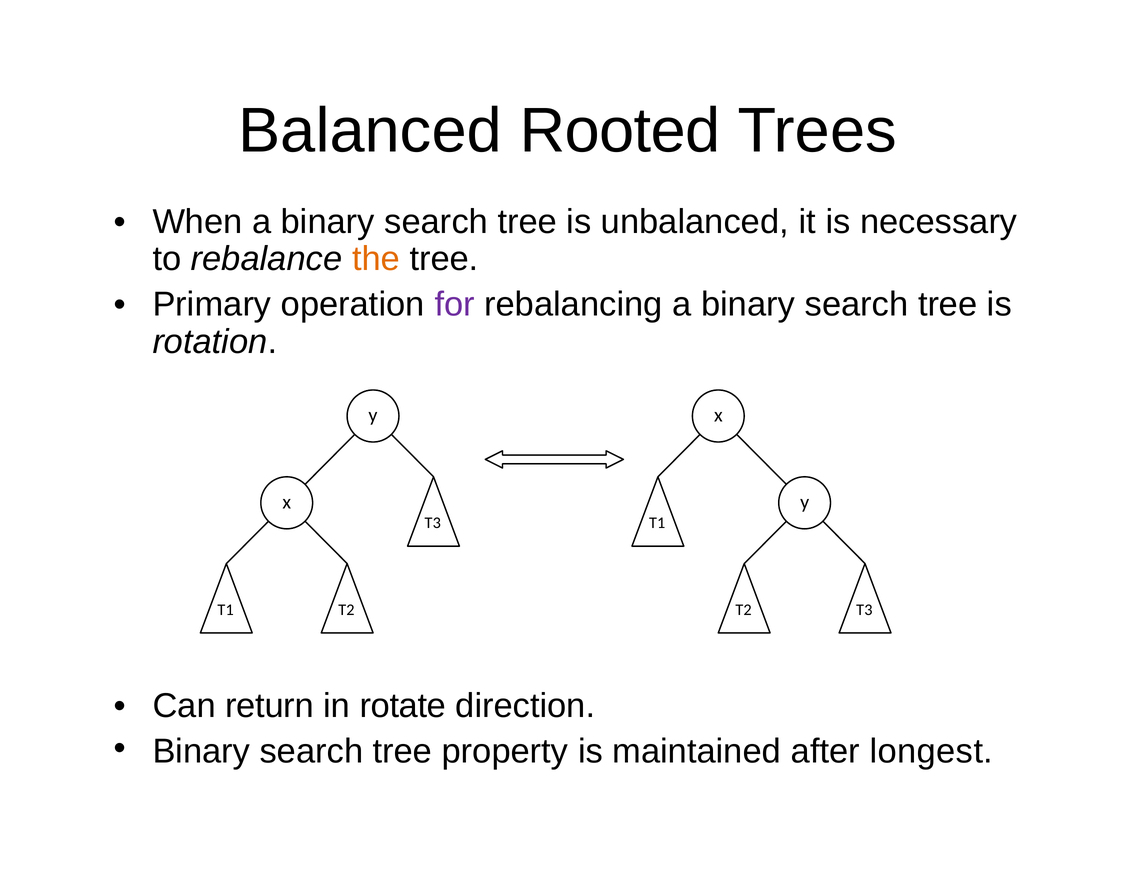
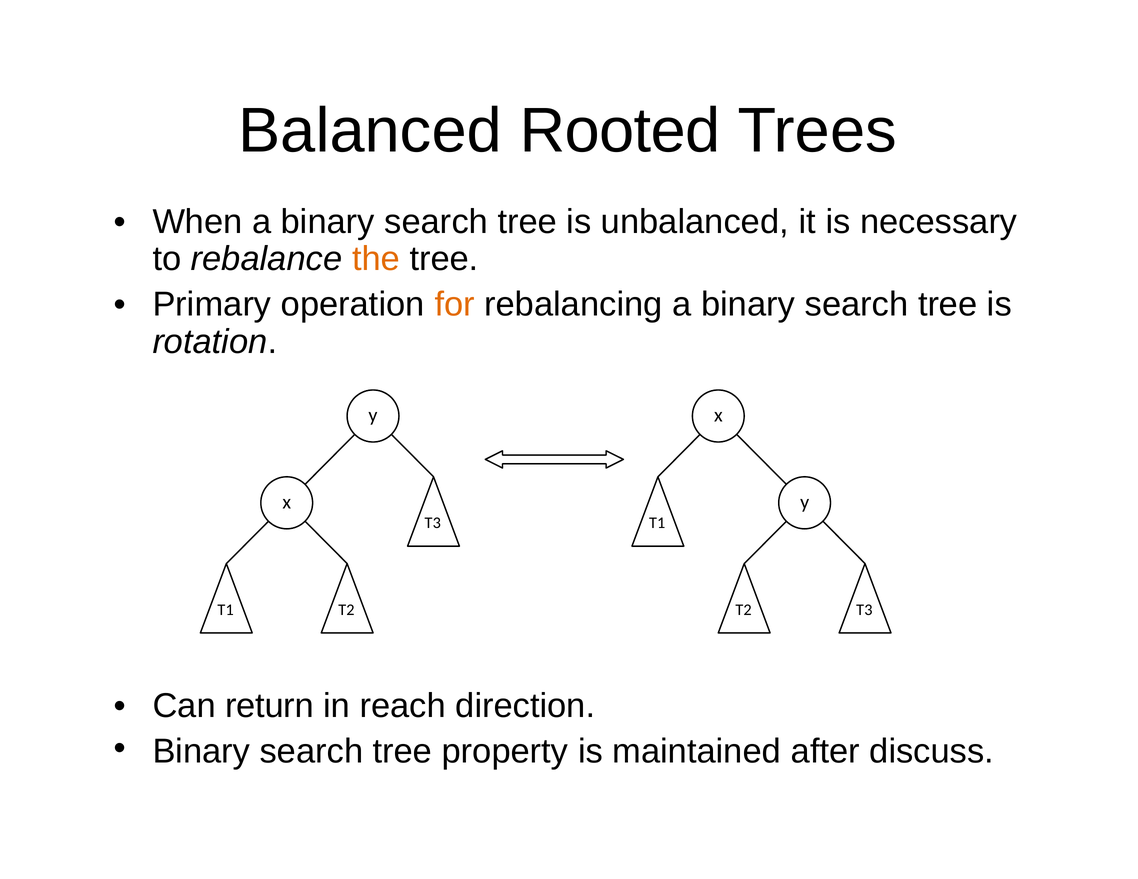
for colour: purple -> orange
rotate: rotate -> reach
longest: longest -> discuss
